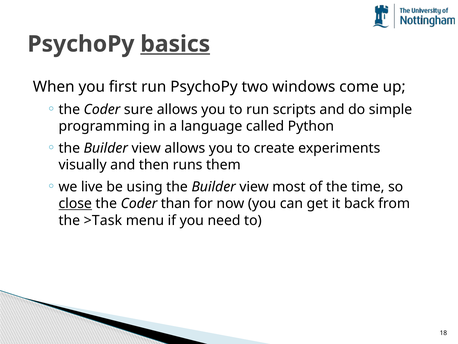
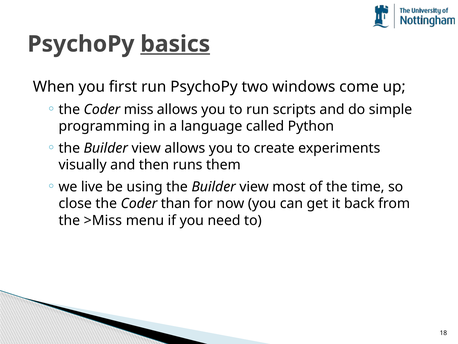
sure: sure -> miss
close underline: present -> none
>Task: >Task -> >Miss
